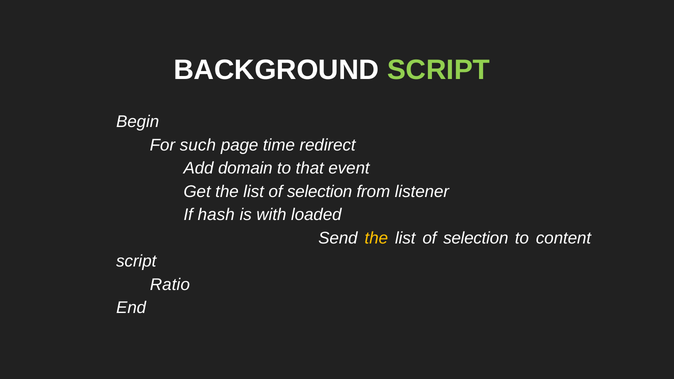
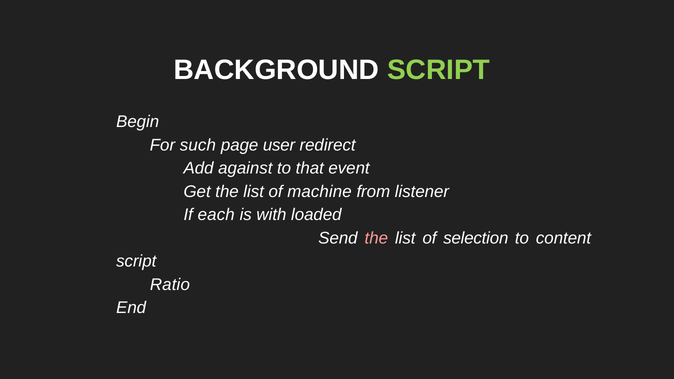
time: time -> user
domain: domain -> against
selection at (320, 192): selection -> machine
hash: hash -> each
the at (376, 238) colour: yellow -> pink
